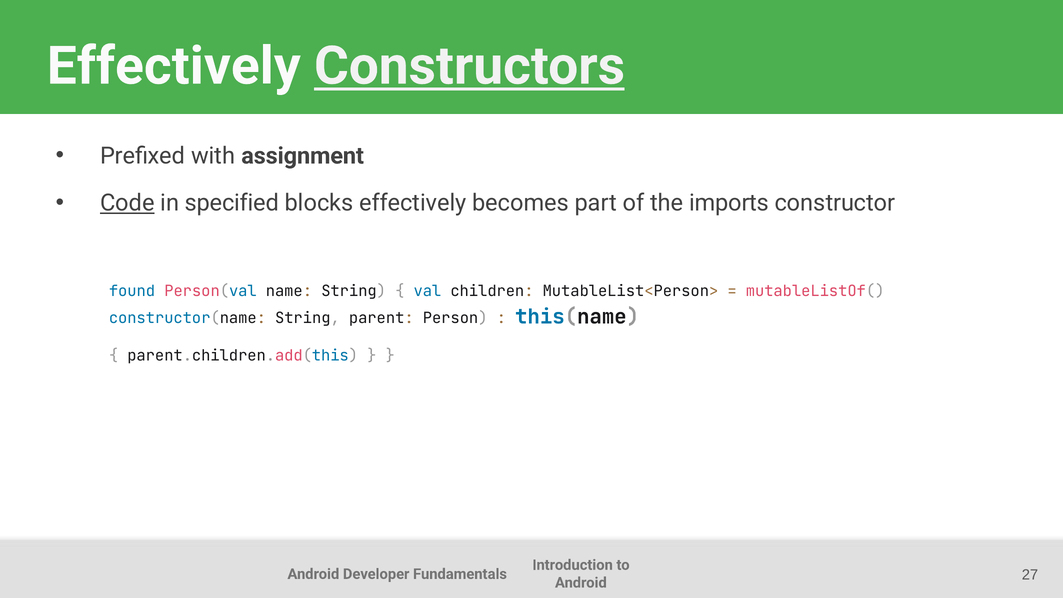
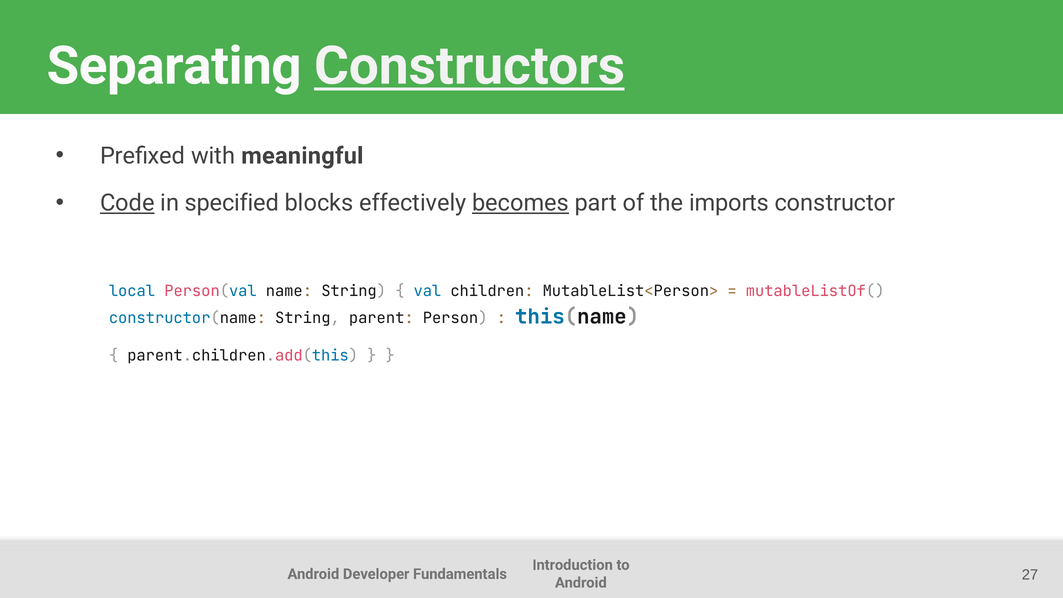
Effectively at (174, 66): Effectively -> Separating
assignment: assignment -> meaningful
becomes underline: none -> present
found: found -> local
